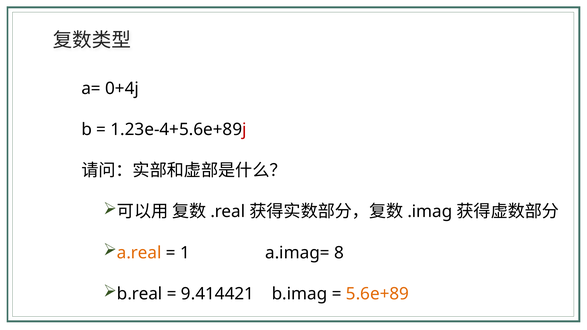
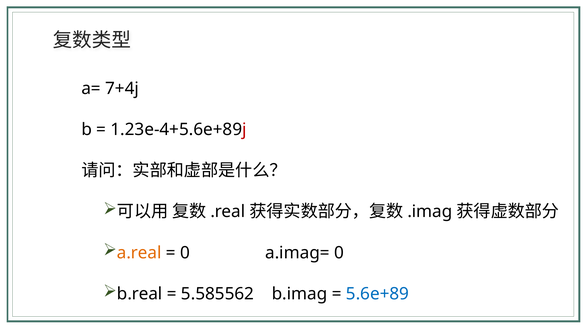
0+4j: 0+4j -> 7+4j
1 at (185, 253): 1 -> 0
a.imag= 8: 8 -> 0
9.414421: 9.414421 -> 5.585562
5.6e+89 colour: orange -> blue
